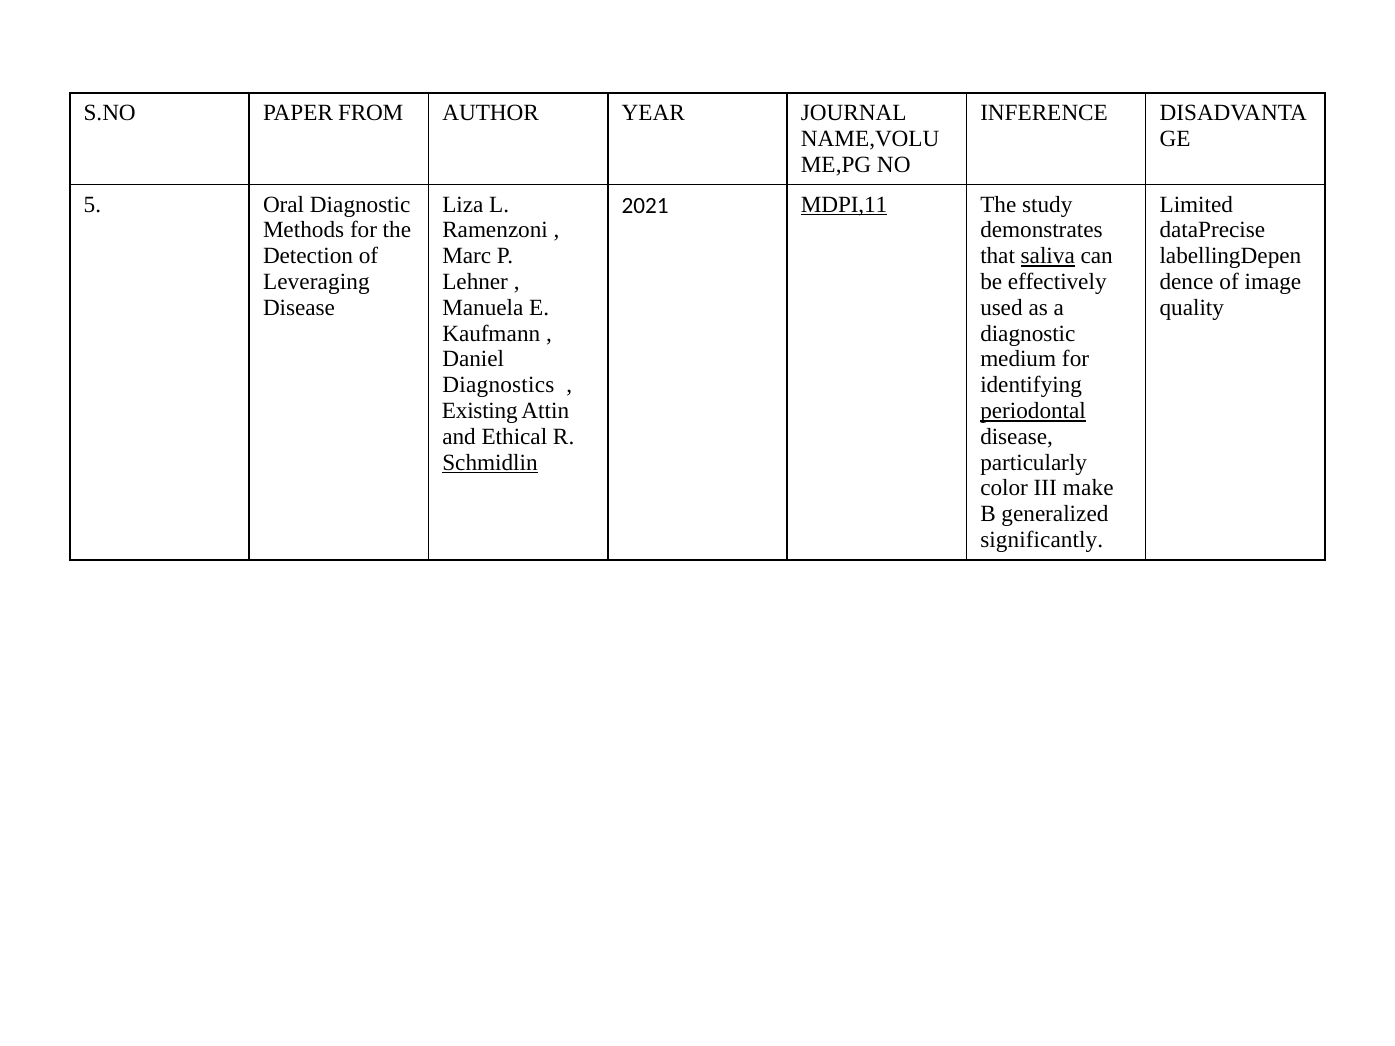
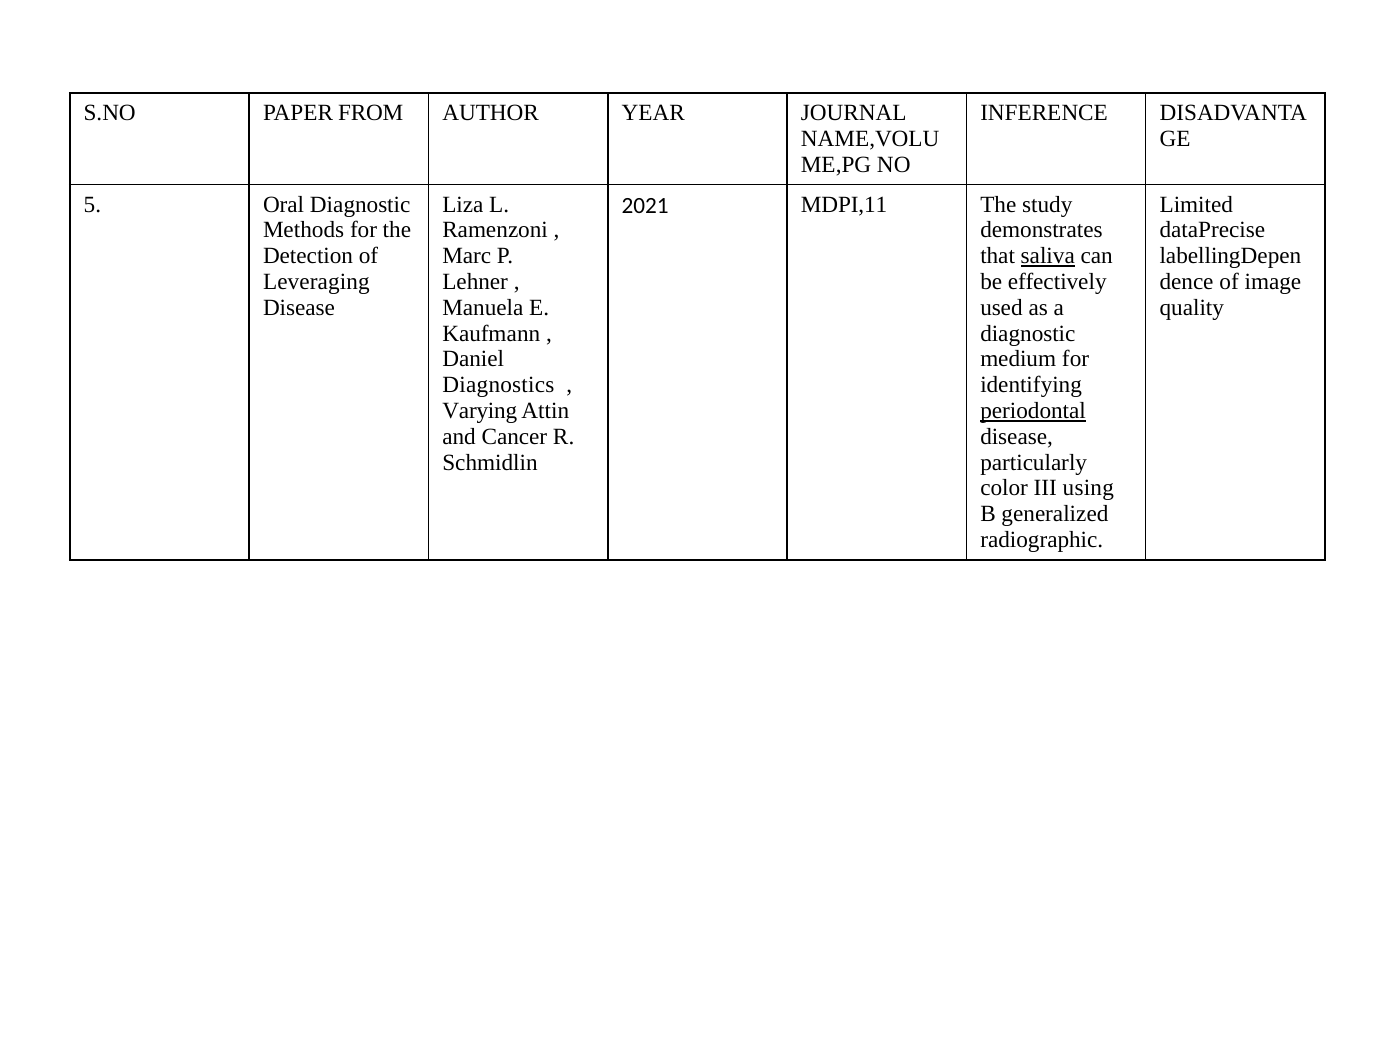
MDPI,11 underline: present -> none
Existing: Existing -> Varying
Ethical: Ethical -> Cancer
Schmidlin underline: present -> none
make: make -> using
significantly: significantly -> radiographic
